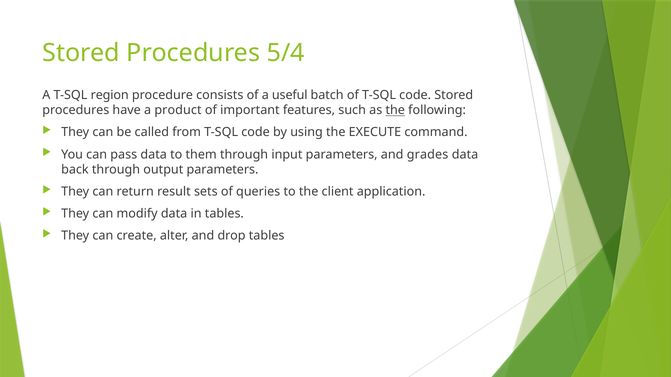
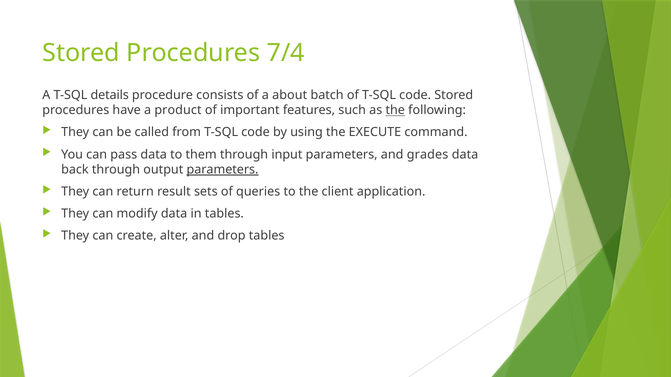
5/4: 5/4 -> 7/4
region: region -> details
useful: useful -> about
parameters at (223, 170) underline: none -> present
